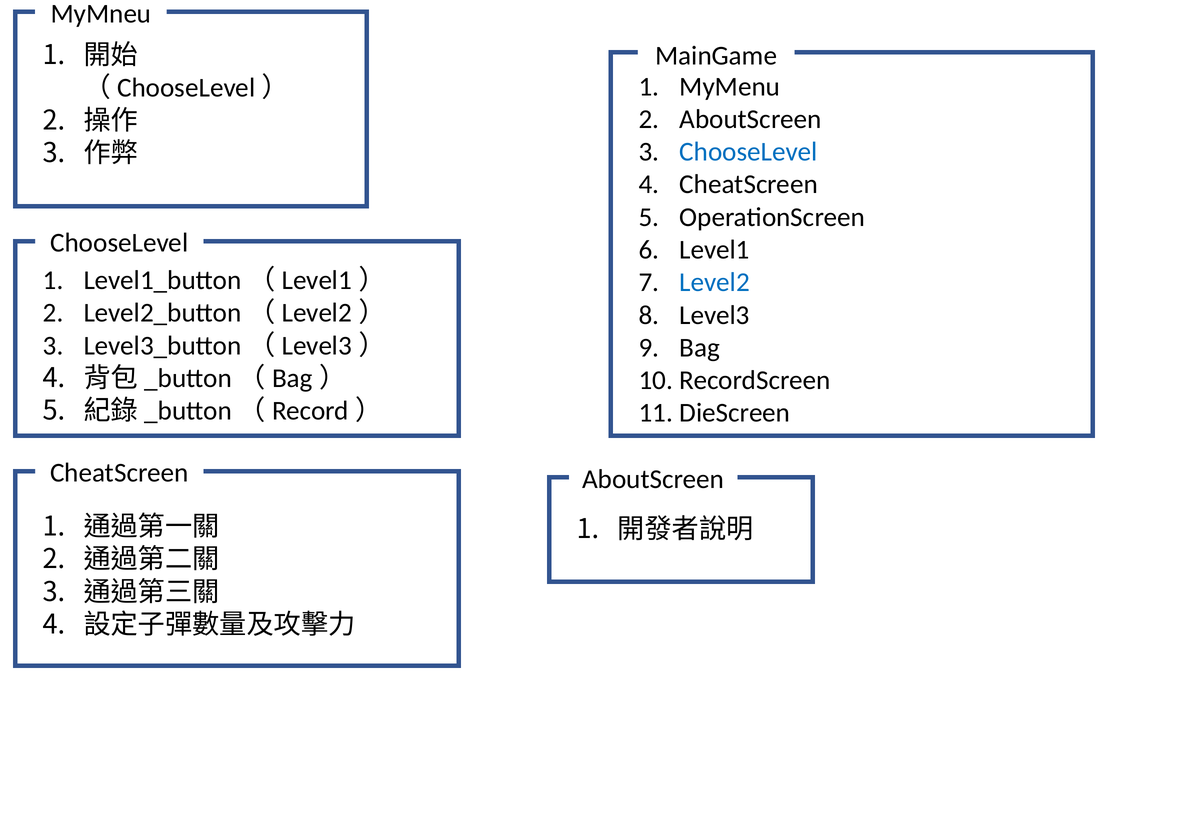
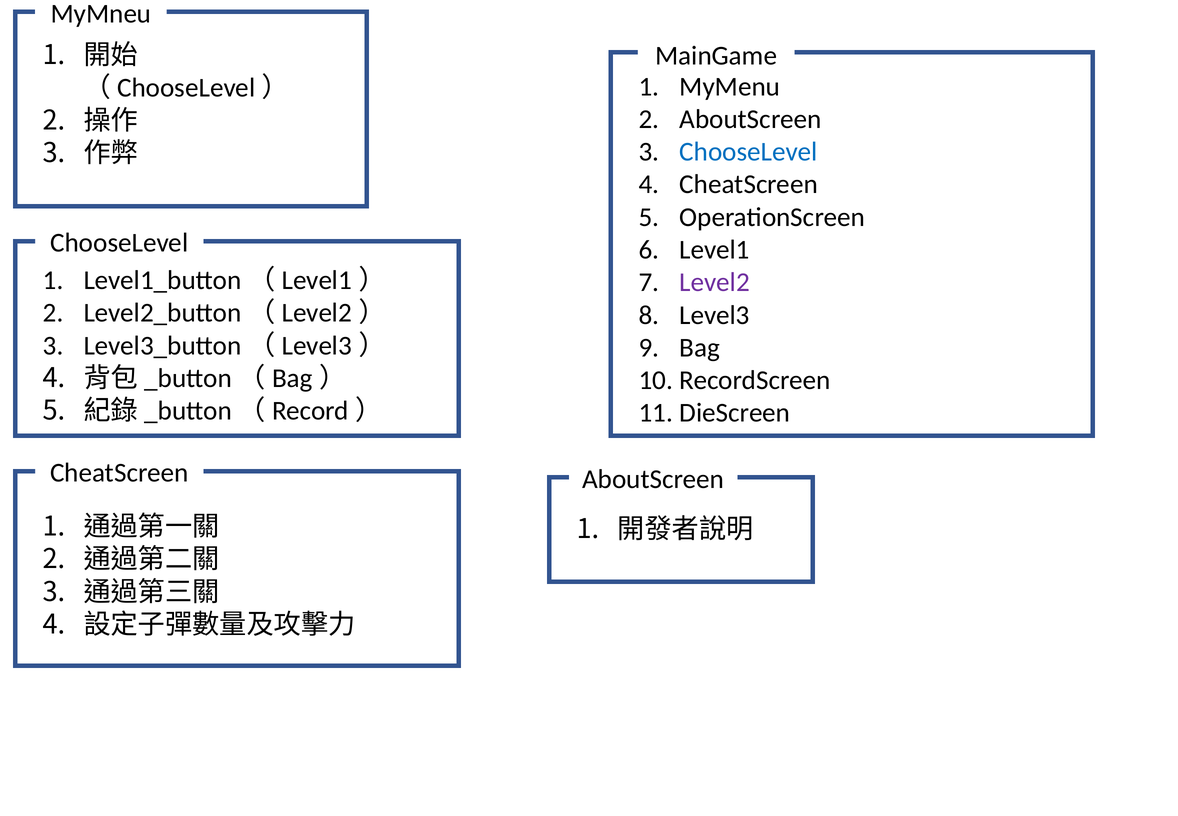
Level2 colour: blue -> purple
